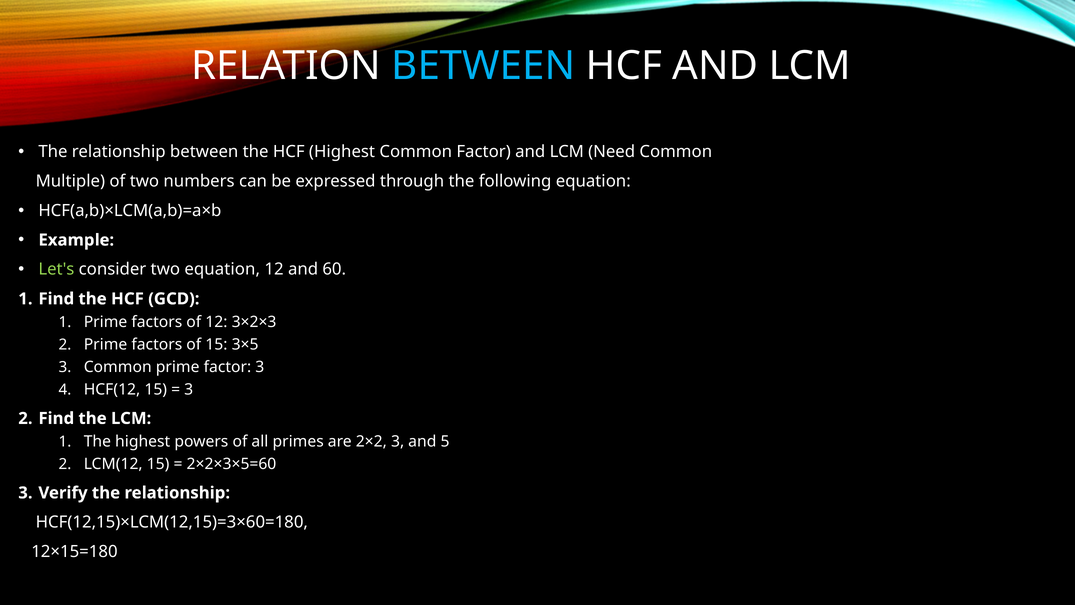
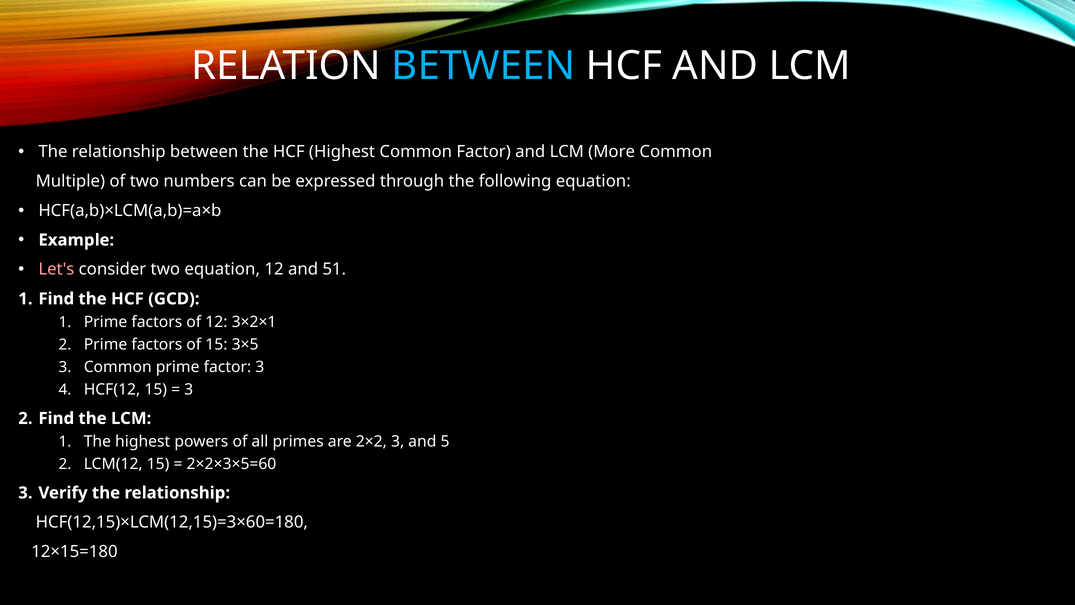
Need: Need -> More
Let's colour: light green -> pink
60: 60 -> 51
3×2×3: 3×2×3 -> 3×2×1
